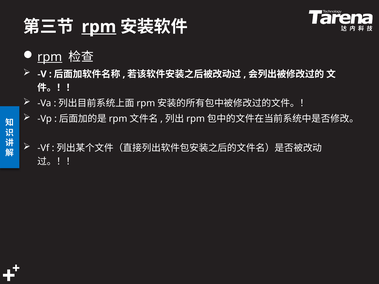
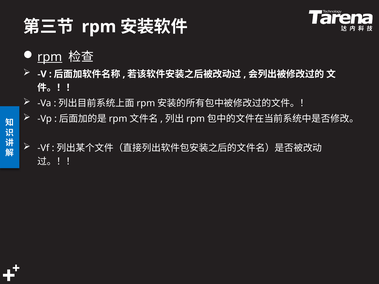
rpm at (99, 27) underline: present -> none
